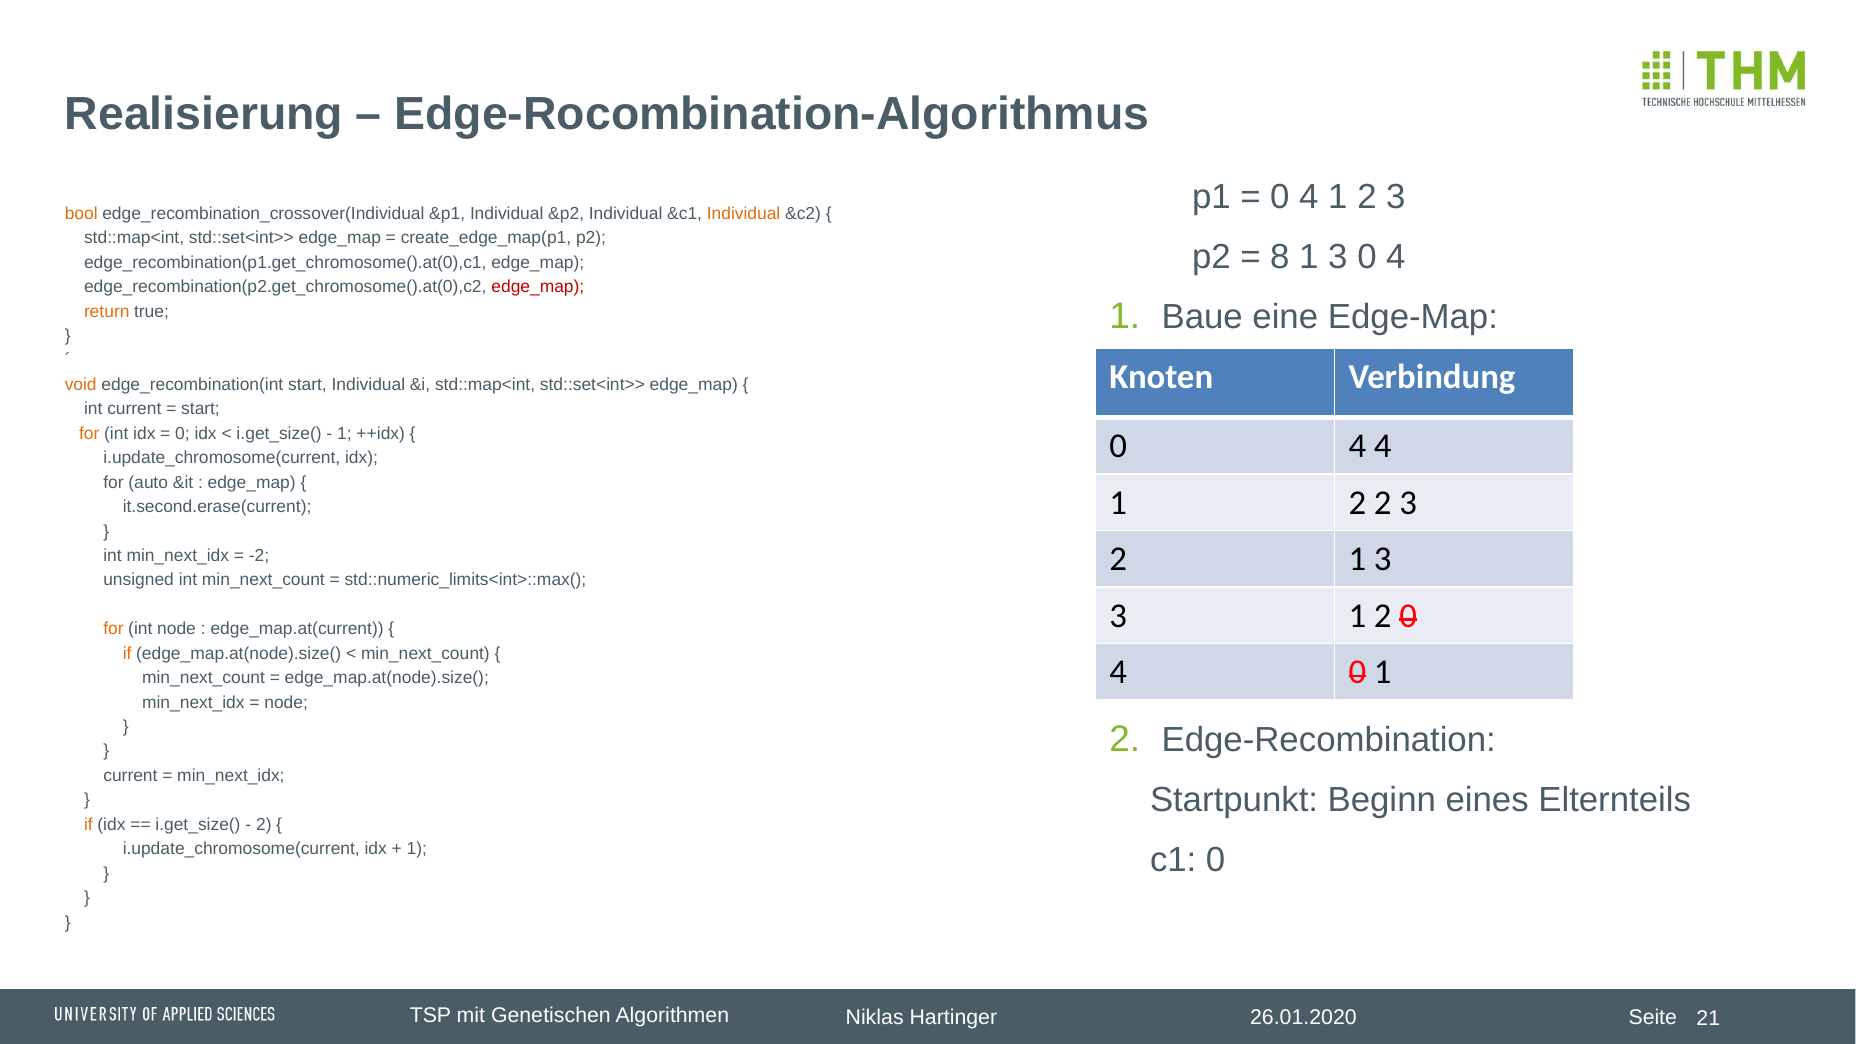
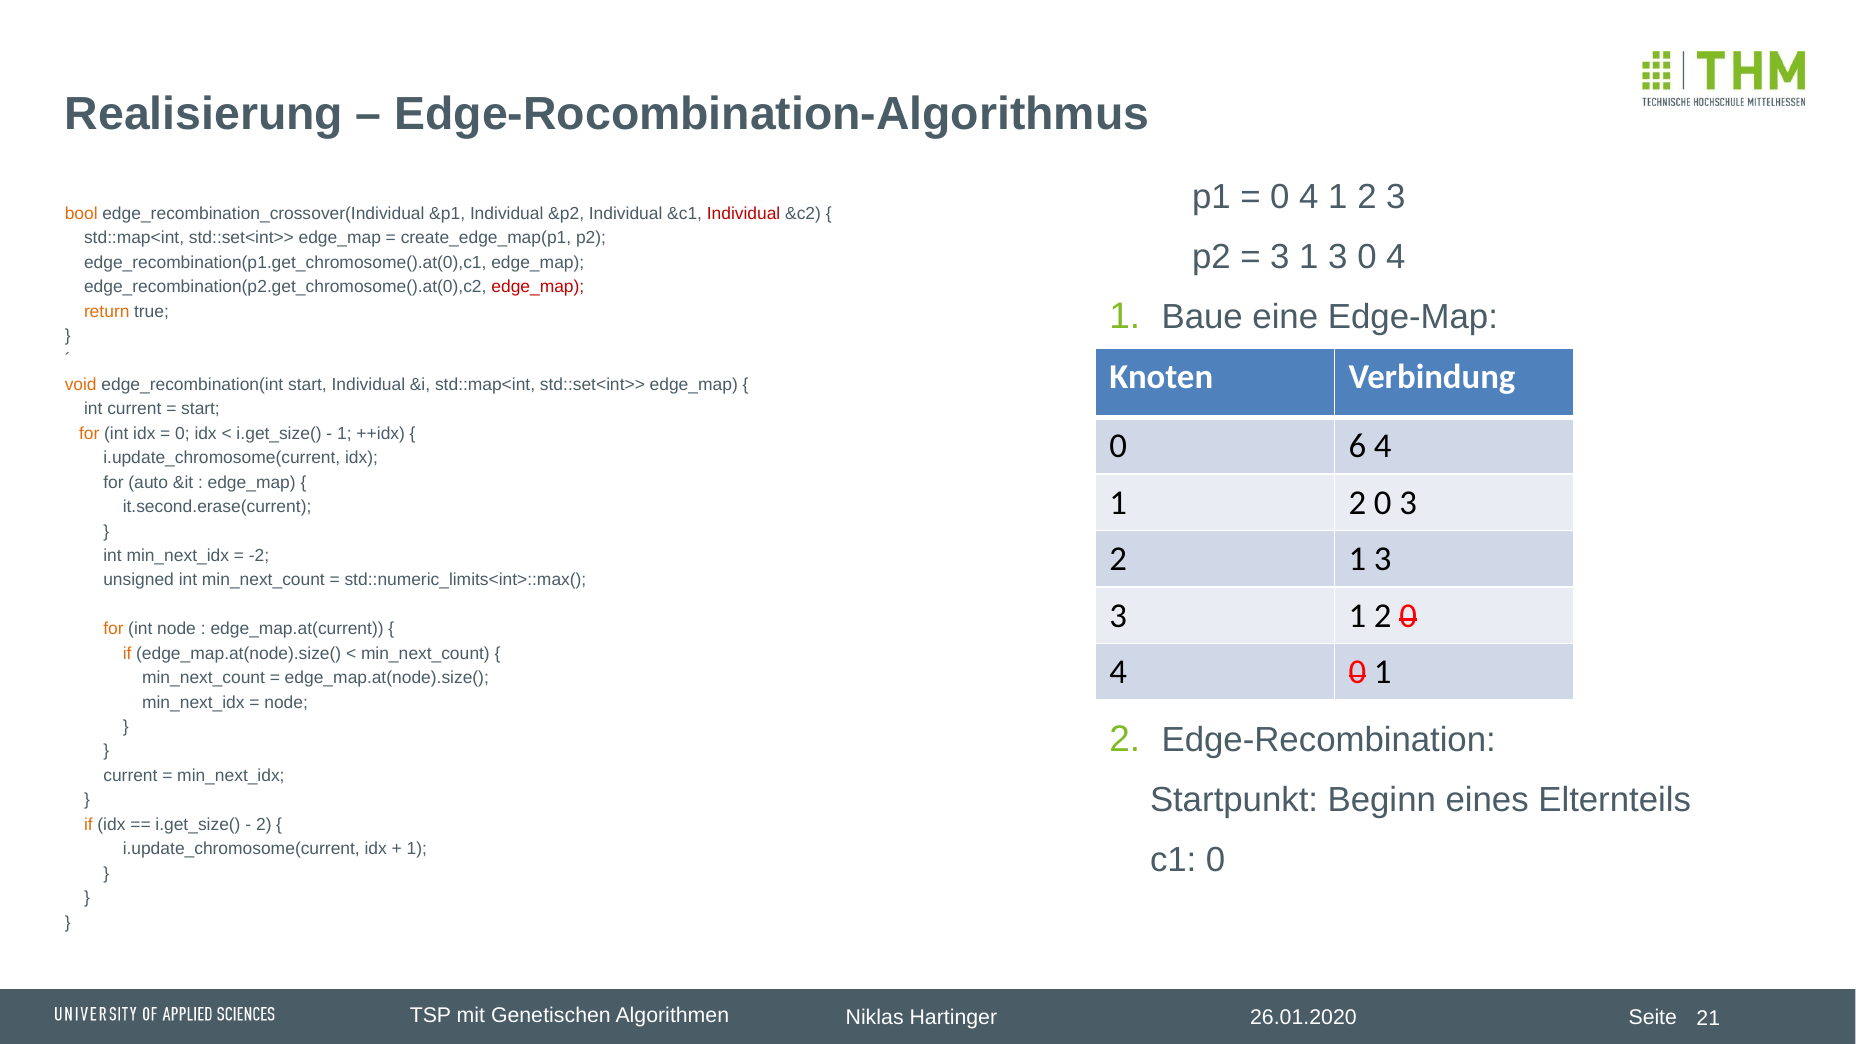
Individual at (744, 214) colour: orange -> red
8 at (1280, 257): 8 -> 3
4 at (1357, 446): 4 -> 6
2 at (1383, 503): 2 -> 0
